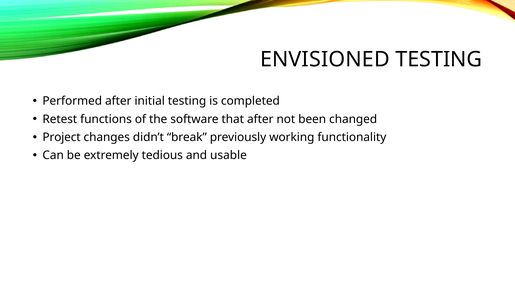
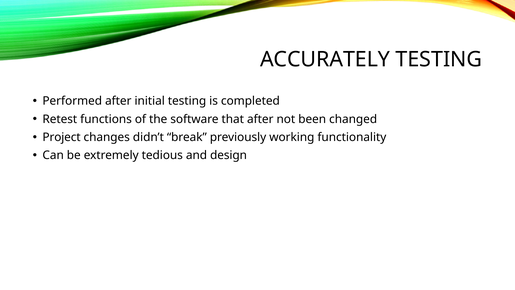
ENVISIONED: ENVISIONED -> ACCURATELY
usable: usable -> design
